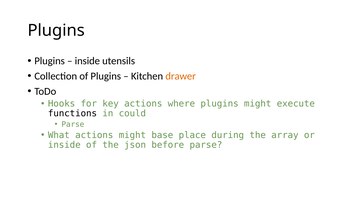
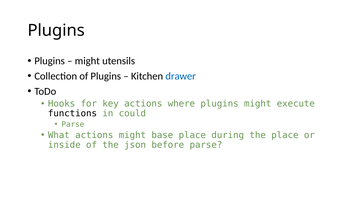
inside at (87, 61): inside -> might
drawer colour: orange -> blue
the array: array -> place
